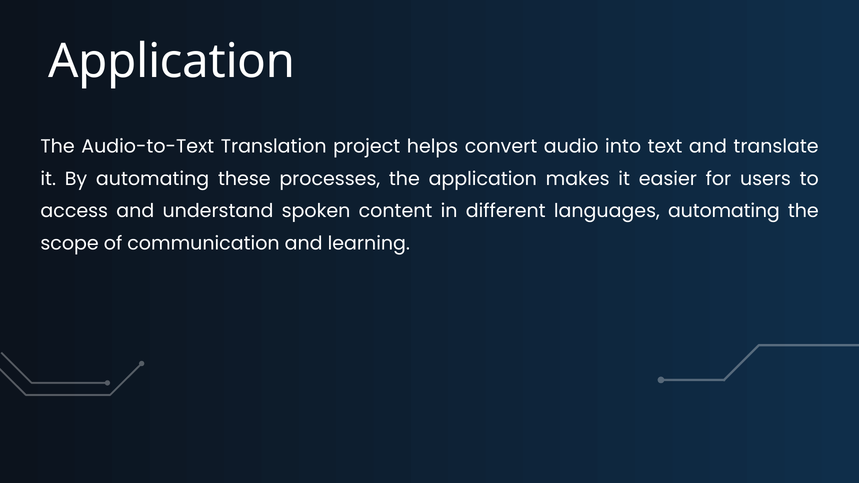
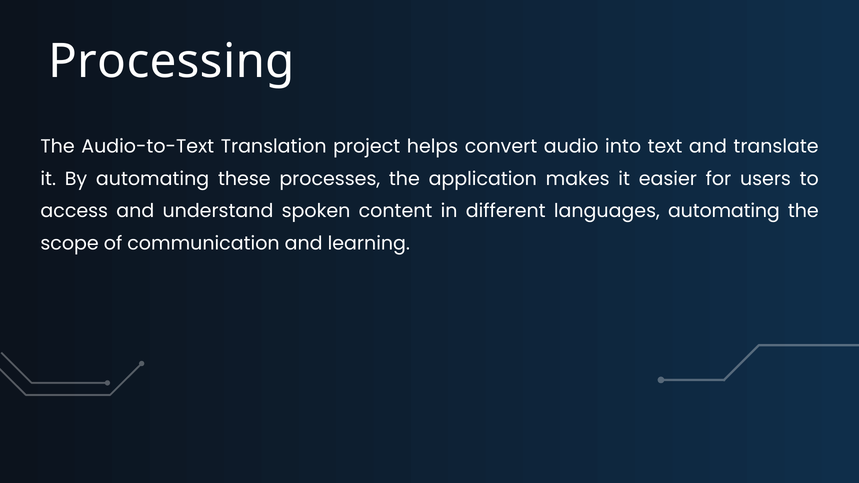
Application at (172, 61): Application -> Processing
